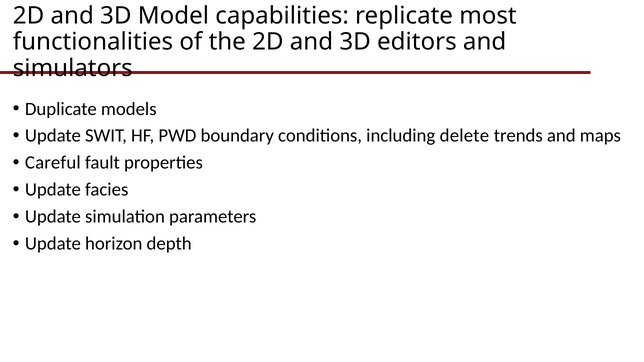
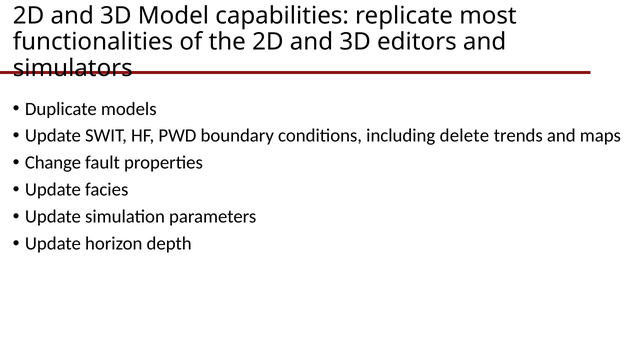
Careful: Careful -> Change
